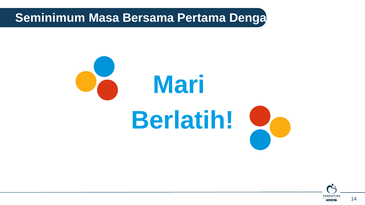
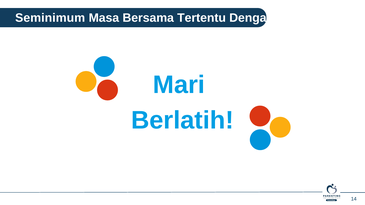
Pertama: Pertama -> Tertentu
